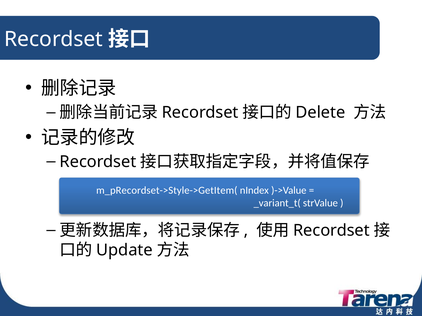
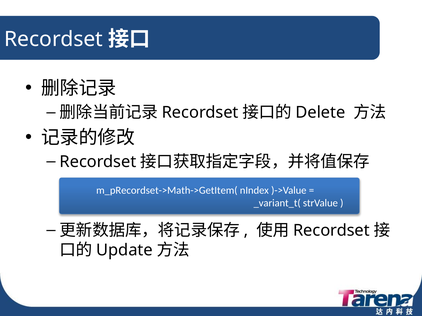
m_pRecordset->Style->GetItem(: m_pRecordset->Style->GetItem( -> m_pRecordset->Math->GetItem(
